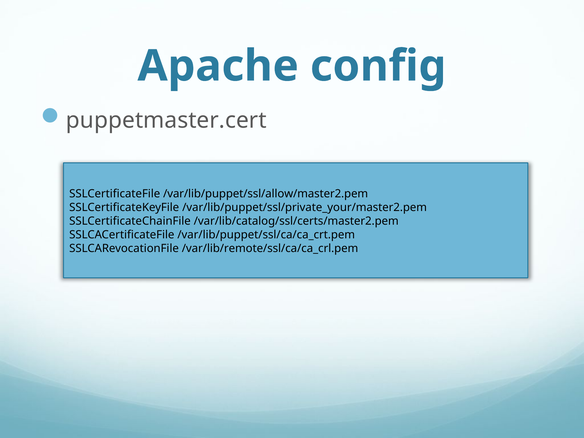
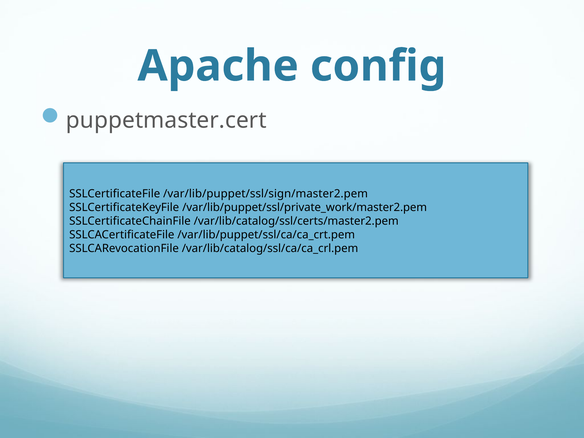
/var/lib/puppet/ssl/allow/master2.pem: /var/lib/puppet/ssl/allow/master2.pem -> /var/lib/puppet/ssl/sign/master2.pem
/var/lib/puppet/ssl/private_your/master2.pem: /var/lib/puppet/ssl/private_your/master2.pem -> /var/lib/puppet/ssl/private_work/master2.pem
/var/lib/remote/ssl/ca/ca_crl.pem: /var/lib/remote/ssl/ca/ca_crl.pem -> /var/lib/catalog/ssl/ca/ca_crl.pem
